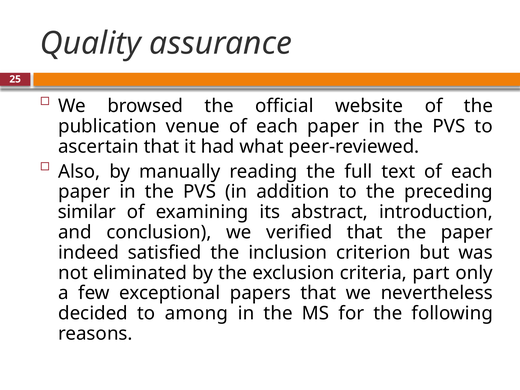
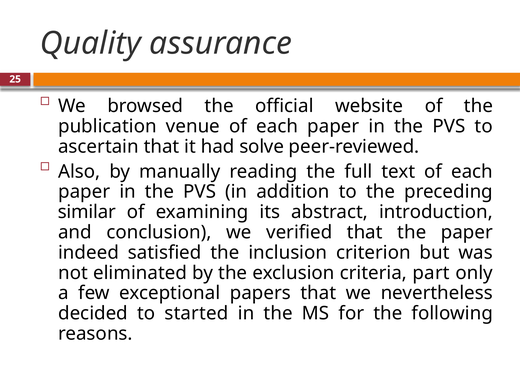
what: what -> solve
among: among -> started
